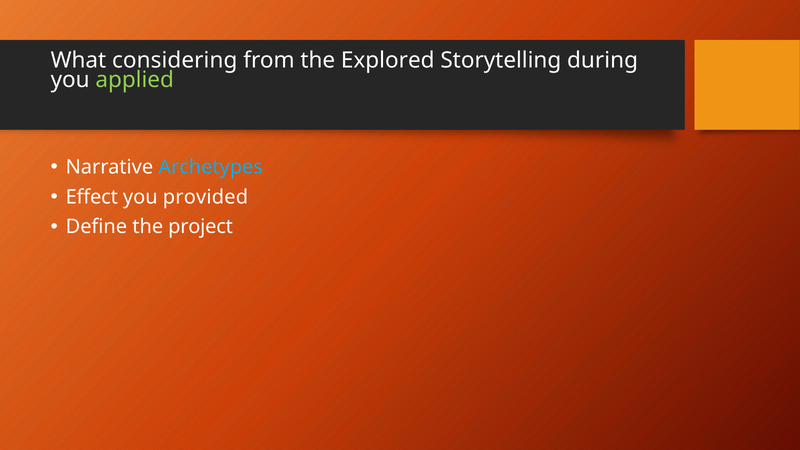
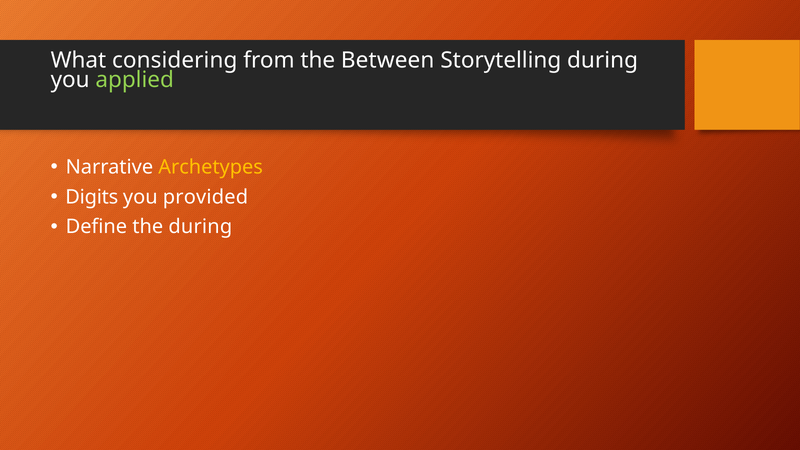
Explored: Explored -> Between
Archetypes colour: light blue -> yellow
Effect: Effect -> Digits
the project: project -> during
